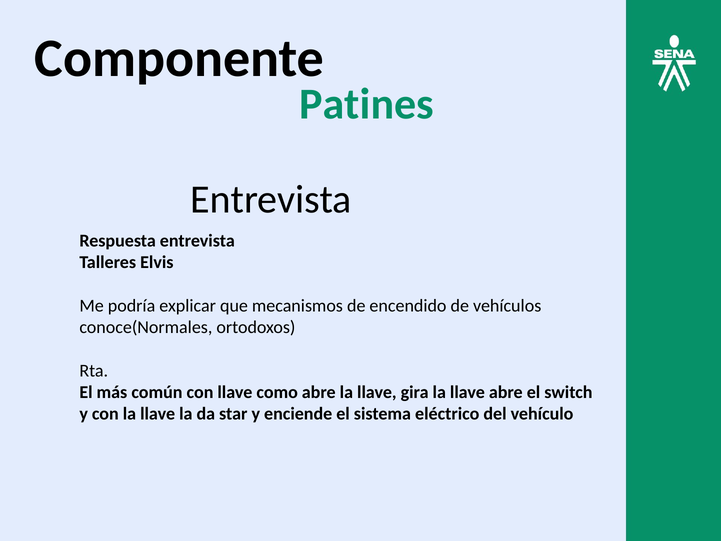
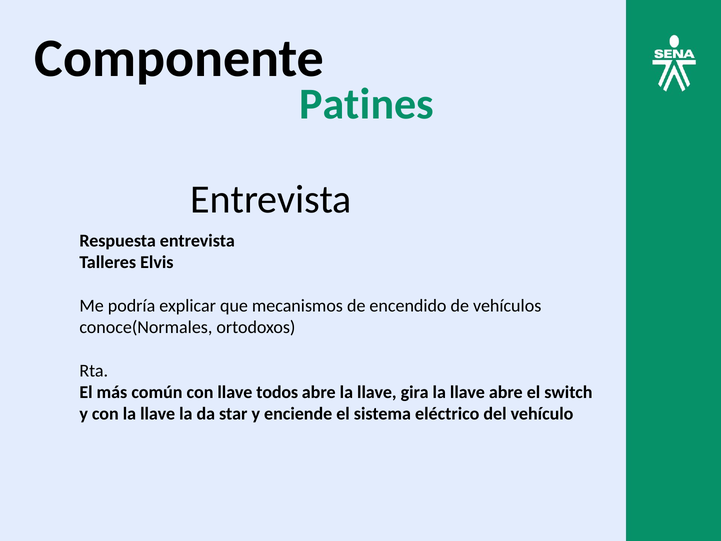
como: como -> todos
